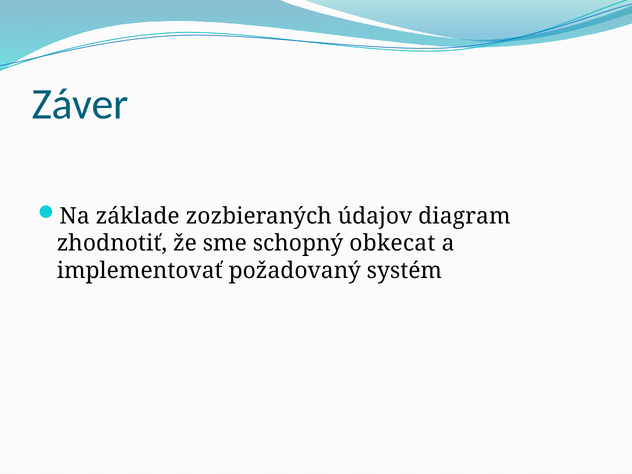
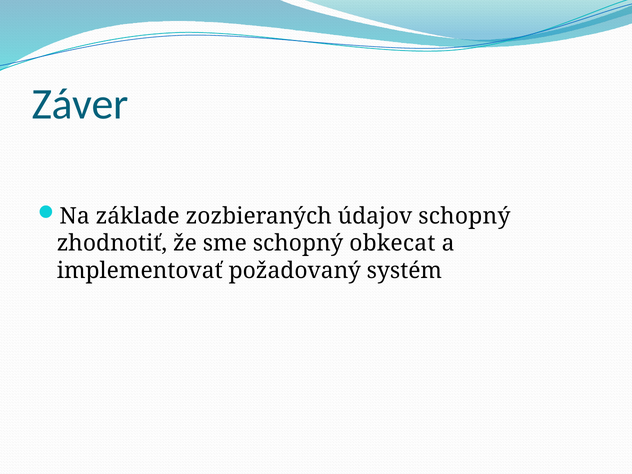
údajov diagram: diagram -> schopný
